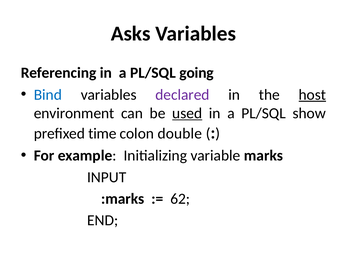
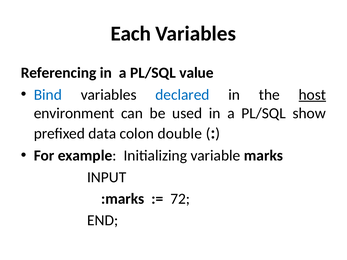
Asks: Asks -> Each
going: going -> value
declared colour: purple -> blue
used underline: present -> none
time: time -> data
62: 62 -> 72
